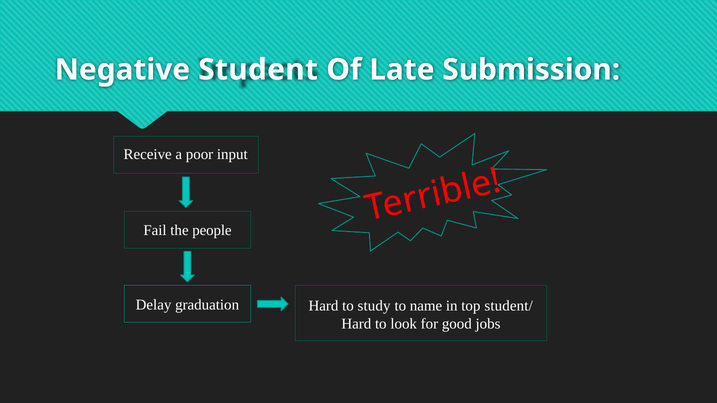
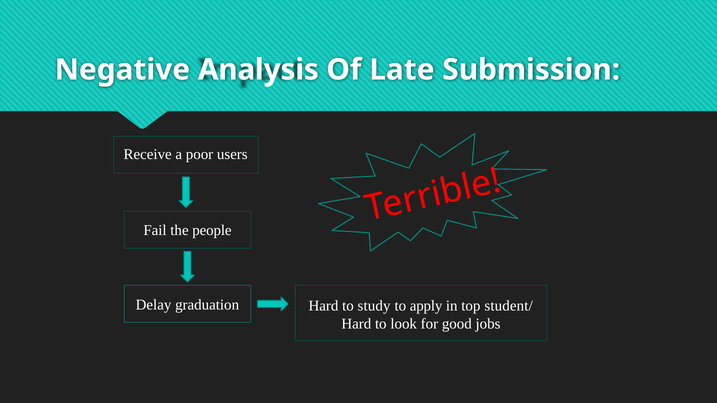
Student: Student -> Analysis
input: input -> users
name: name -> apply
